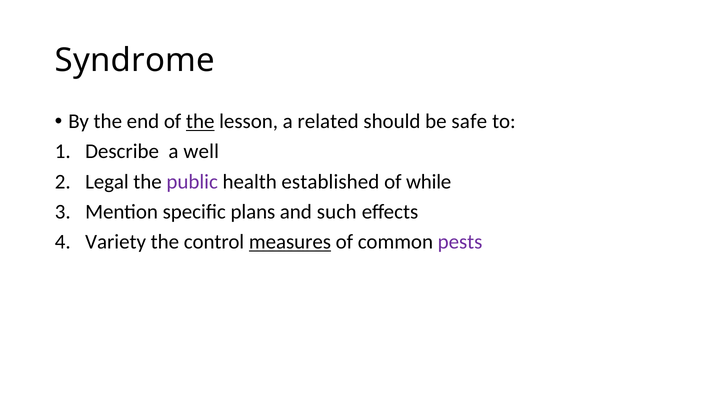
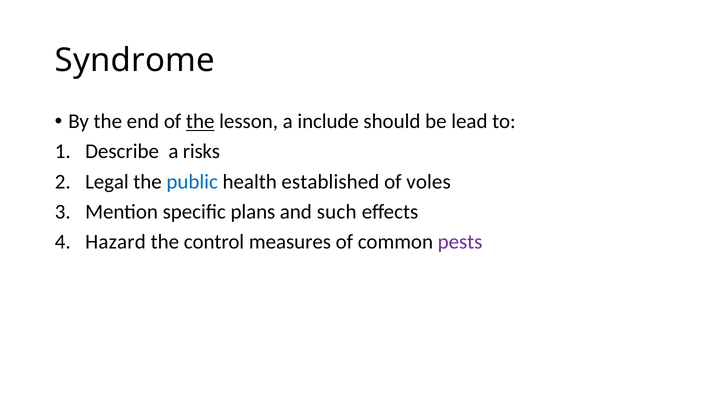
related: related -> include
safe: safe -> lead
well: well -> risks
public colour: purple -> blue
while: while -> voles
Variety: Variety -> Hazard
measures underline: present -> none
